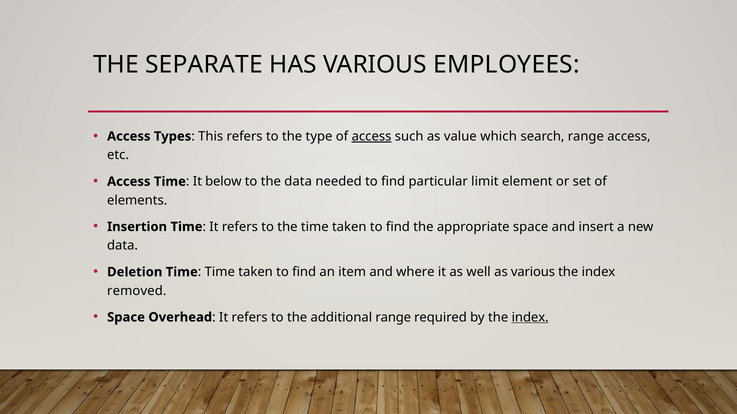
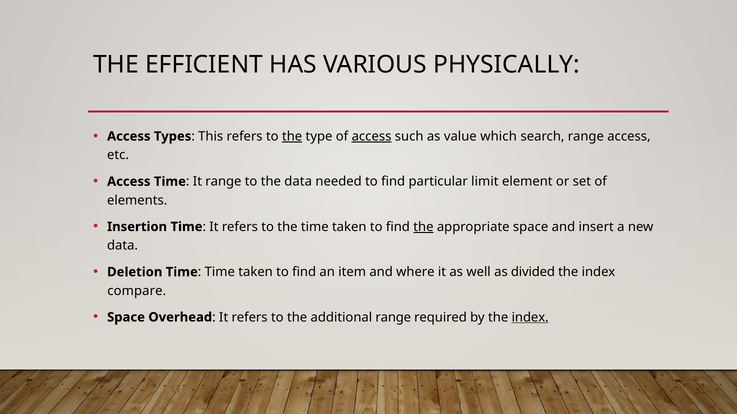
SEPARATE: SEPARATE -> EFFICIENT
EMPLOYEES: EMPLOYEES -> PHYSICALLY
the at (292, 136) underline: none -> present
It below: below -> range
the at (423, 227) underline: none -> present
as various: various -> divided
removed: removed -> compare
